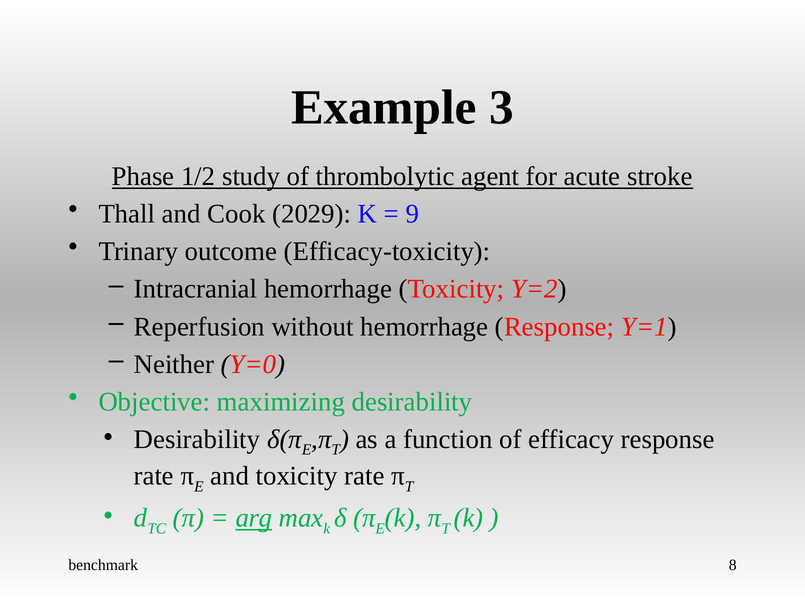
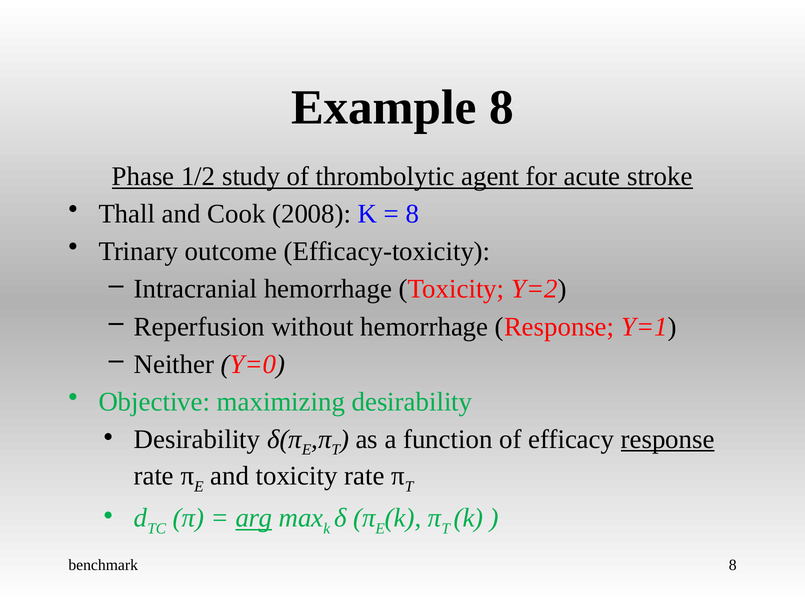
Example 3: 3 -> 8
2029: 2029 -> 2008
9 at (413, 214): 9 -> 8
response at (668, 439) underline: none -> present
